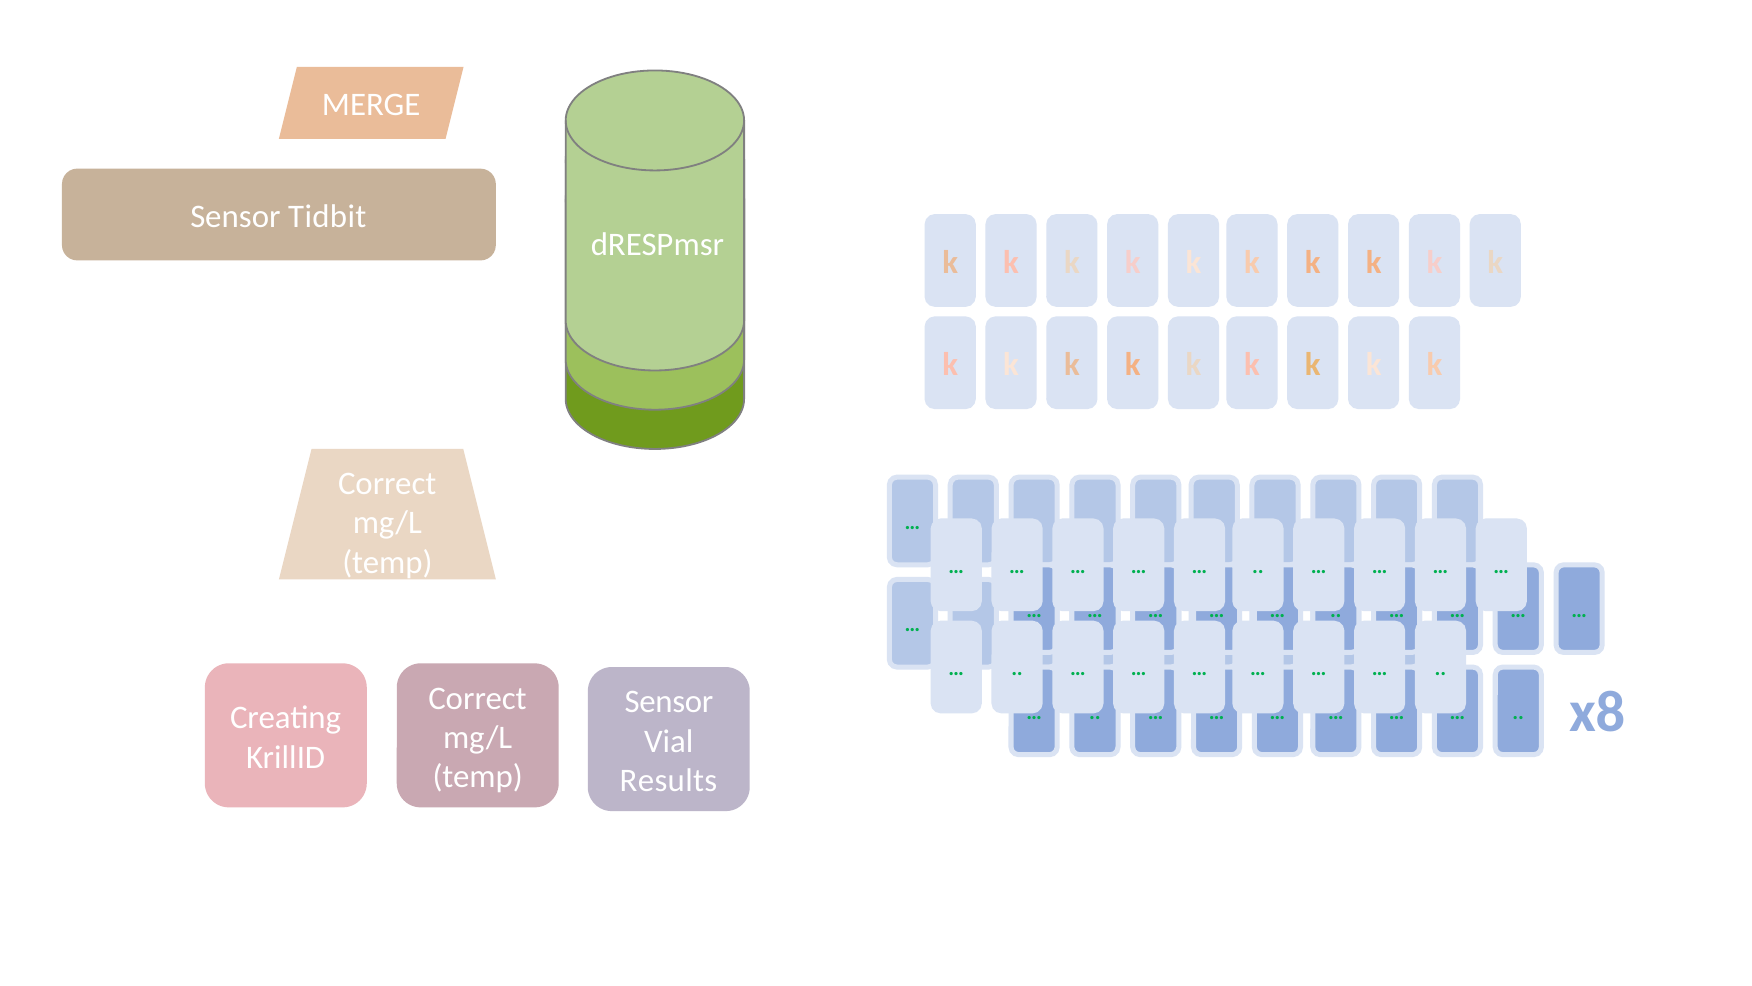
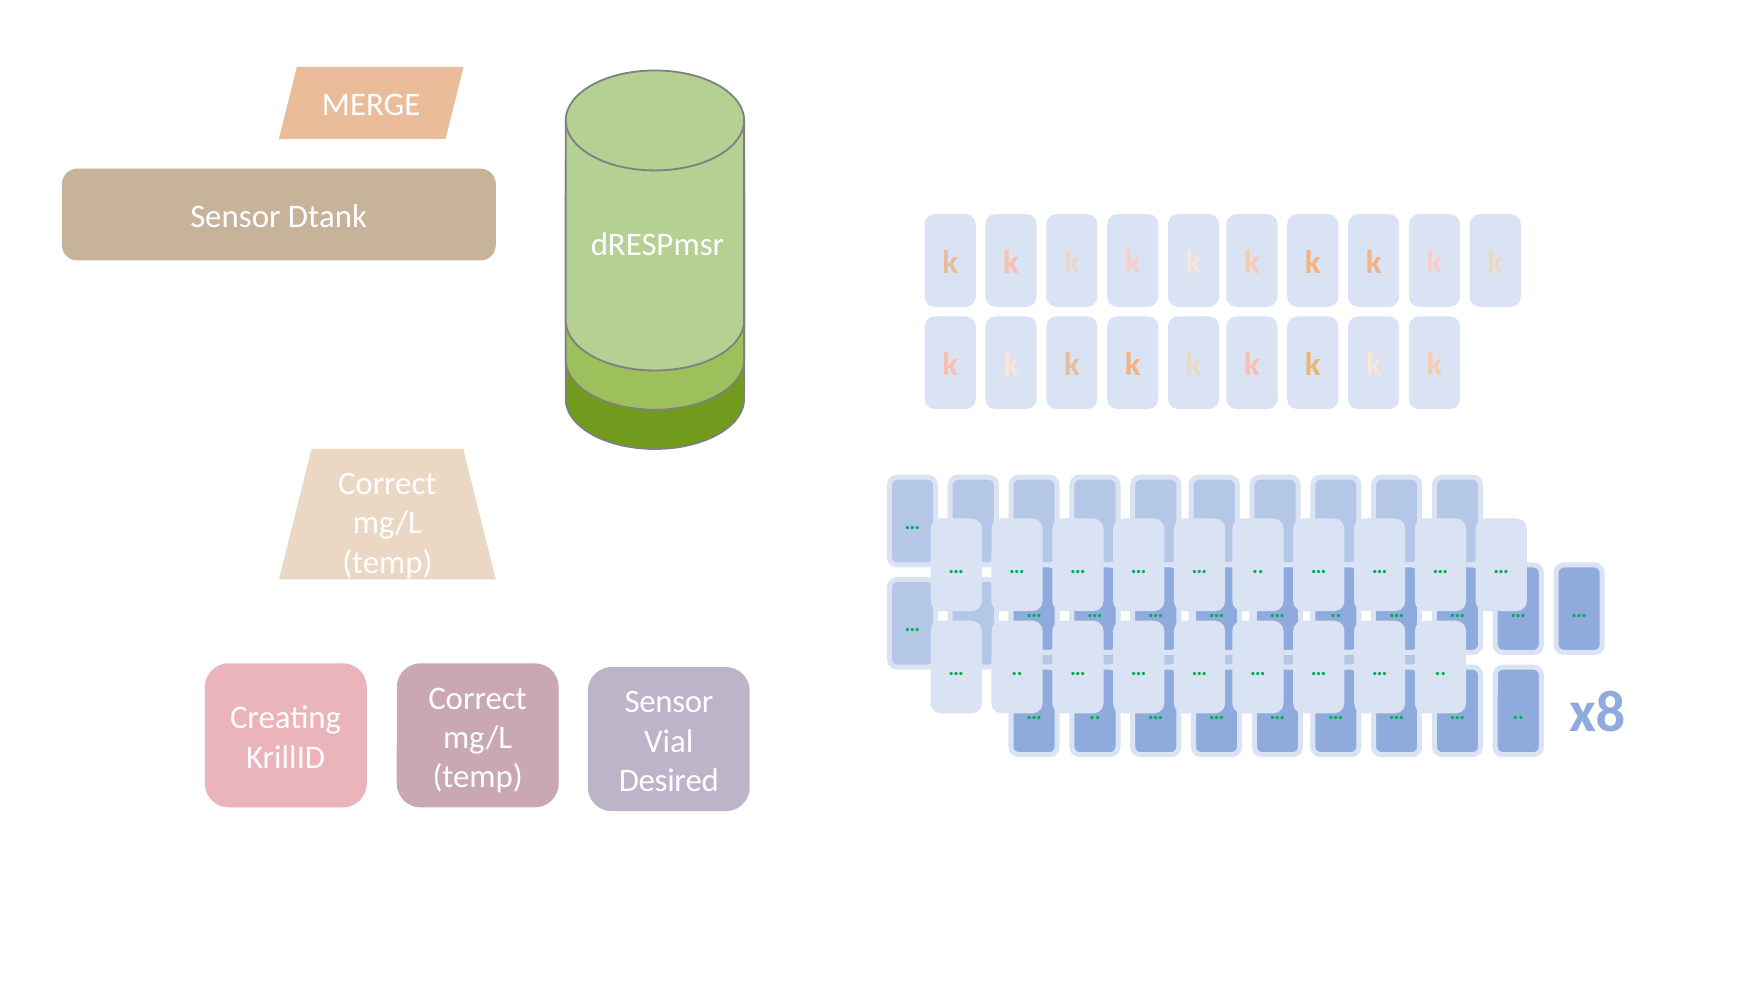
Tidbit: Tidbit -> Dtank
Results: Results -> Desired
